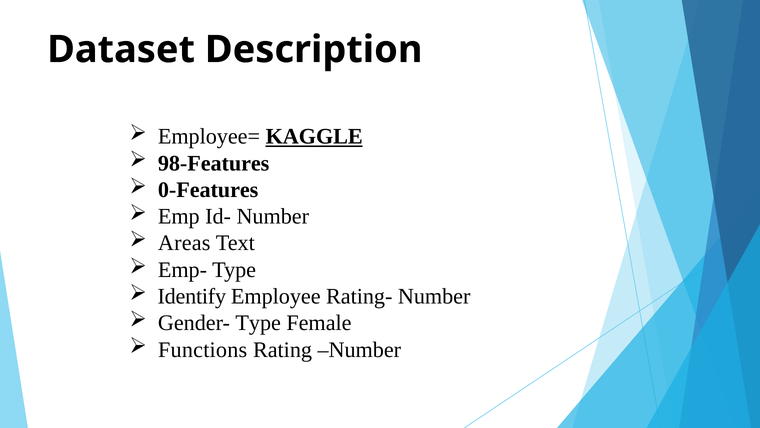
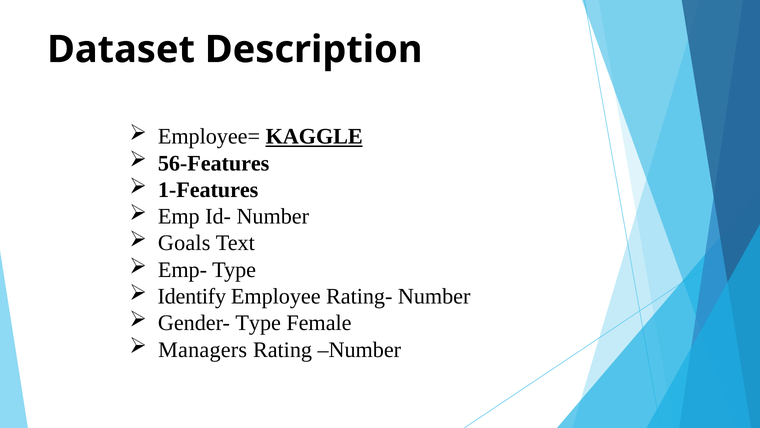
98-Features: 98-Features -> 56-Features
0-Features: 0-Features -> 1-Features
Areas: Areas -> Goals
Functions: Functions -> Managers
